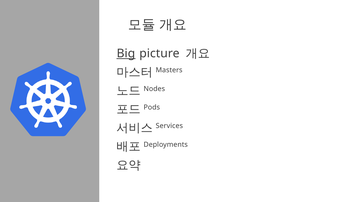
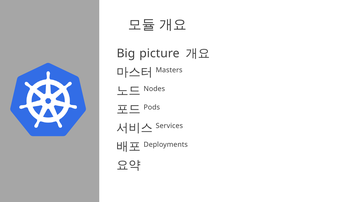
Big underline: present -> none
